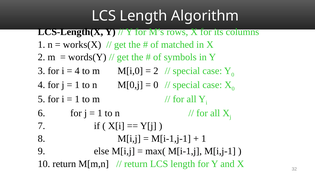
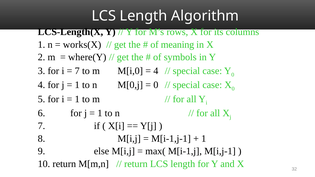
matched: matched -> meaning
words(Y: words(Y -> where(Y
4 at (77, 71): 4 -> 7
2 at (156, 71): 2 -> 4
